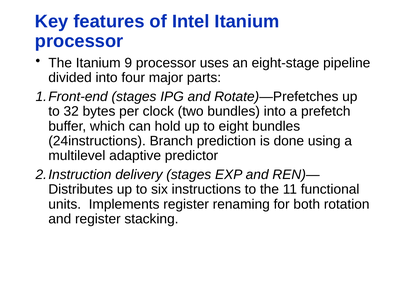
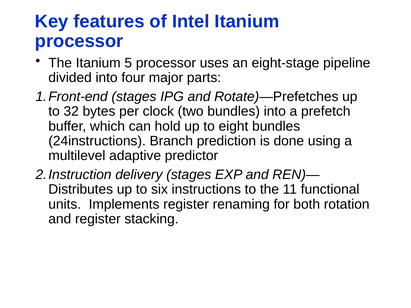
9: 9 -> 5
